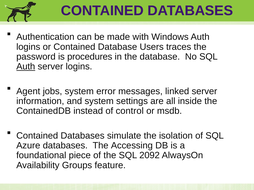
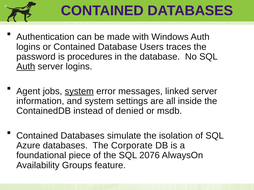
system at (79, 91) underline: none -> present
control: control -> denied
Accessing: Accessing -> Corporate
2092: 2092 -> 2076
